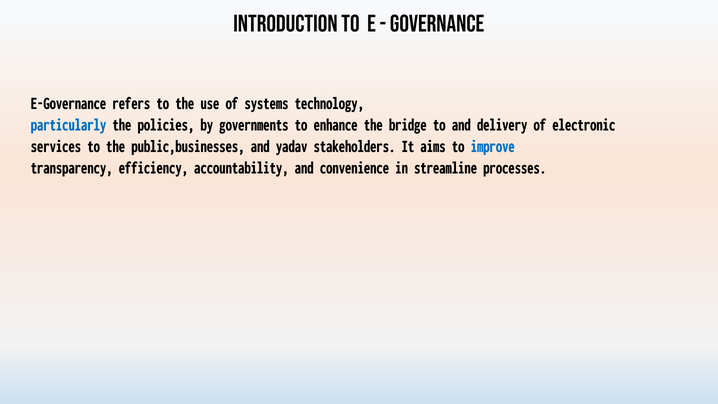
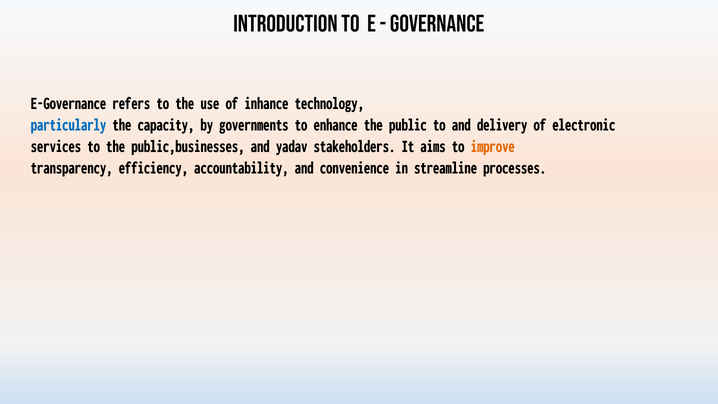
systems: systems -> inhance
policies: policies -> capacity
bridge: bridge -> public
improve colour: blue -> orange
